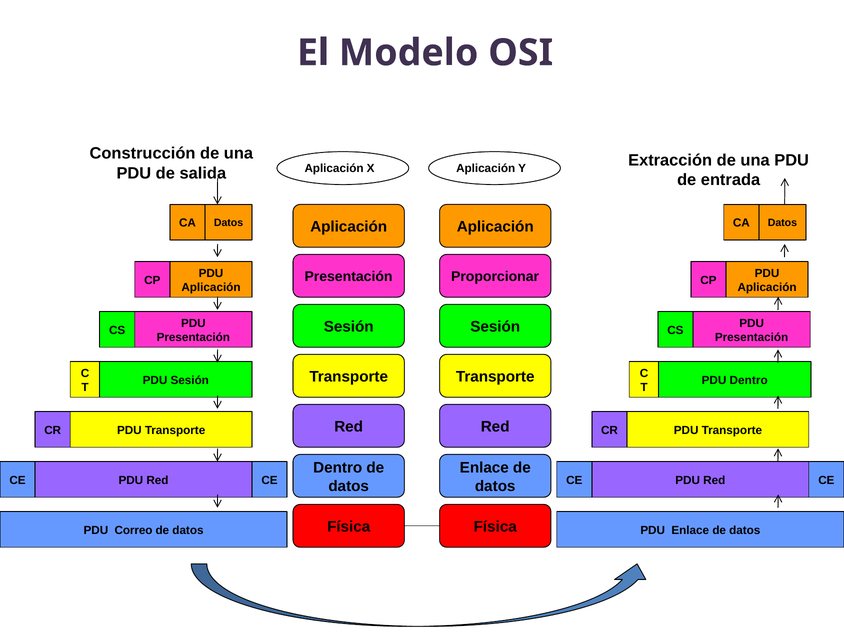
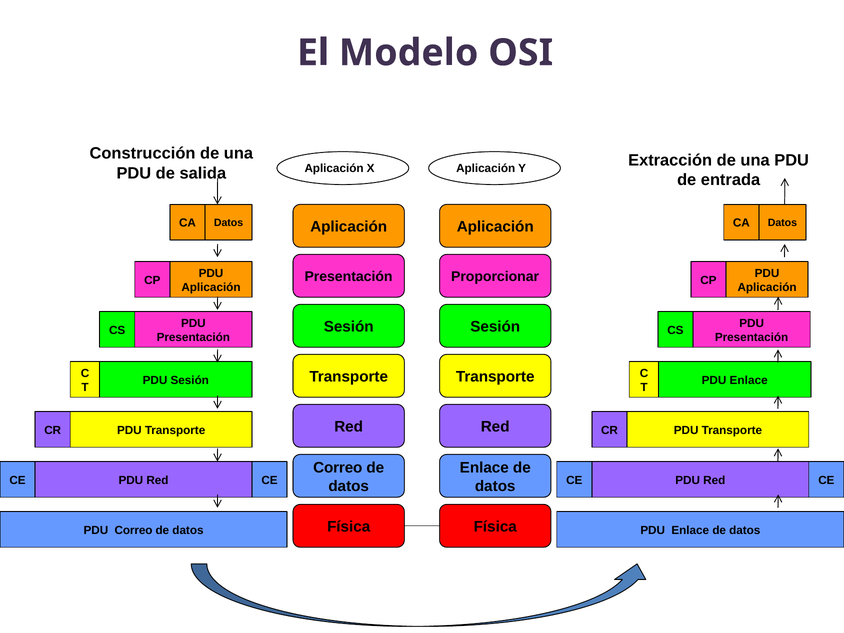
Dentro at (749, 380): Dentro -> Enlace
Dentro at (338, 468): Dentro -> Correo
